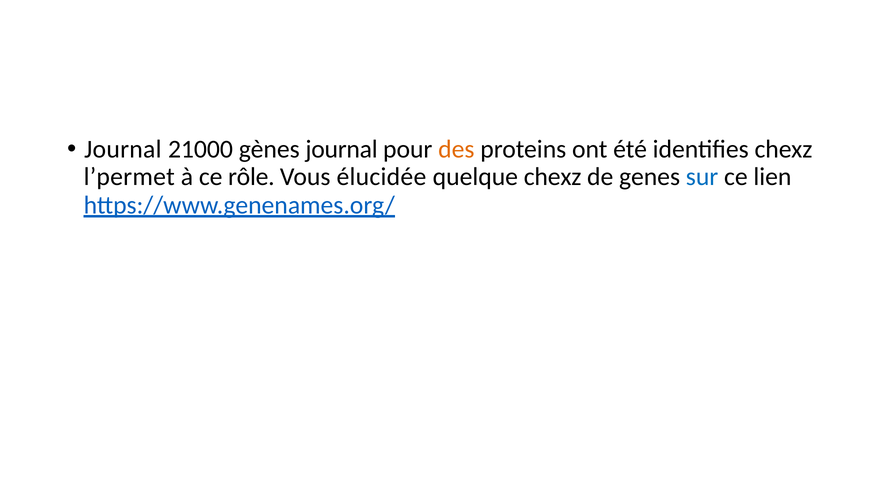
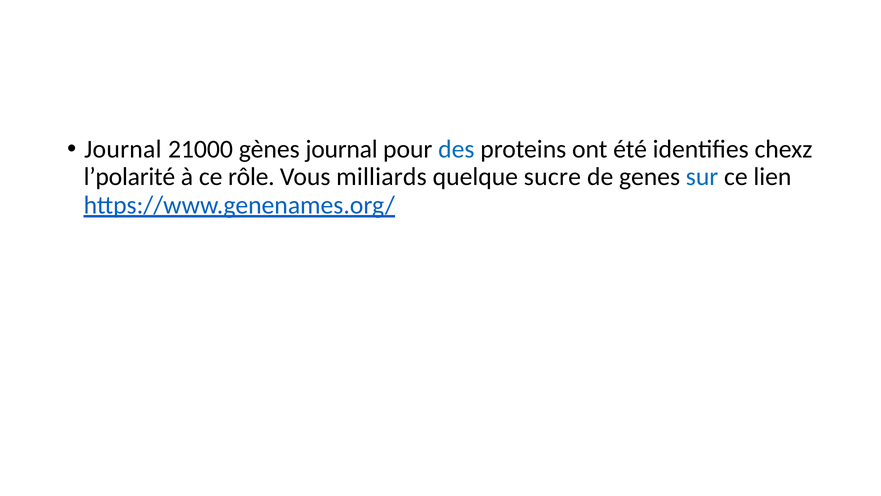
des colour: orange -> blue
l’permet: l’permet -> l’polarité
élucidée: élucidée -> milliards
quelque chexz: chexz -> sucre
